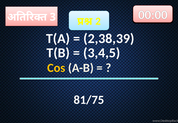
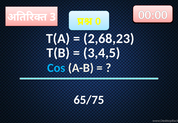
2: 2 -> 0
2,38,39: 2,38,39 -> 2,68,23
Cos colour: yellow -> light blue
81/75: 81/75 -> 65/75
